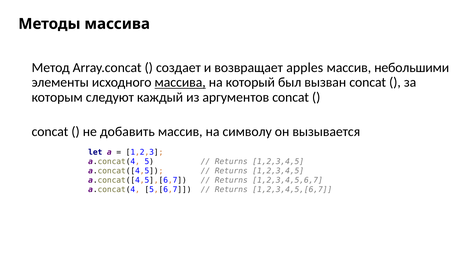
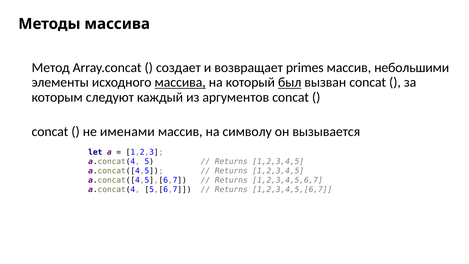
apples: apples -> primes
был underline: none -> present
добавить: добавить -> именами
